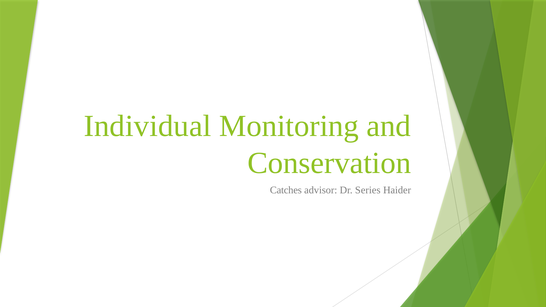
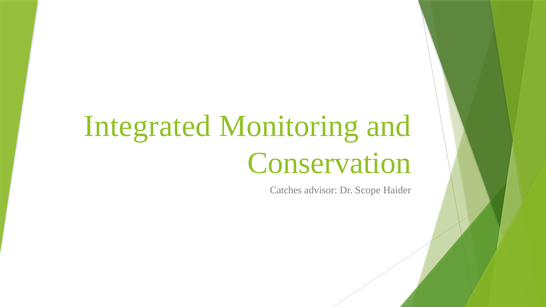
Individual: Individual -> Integrated
Series: Series -> Scope
